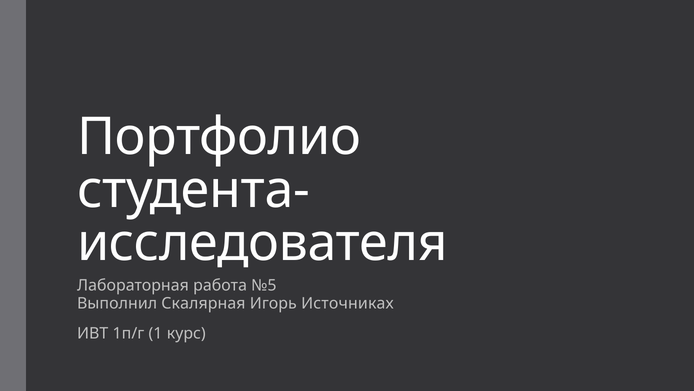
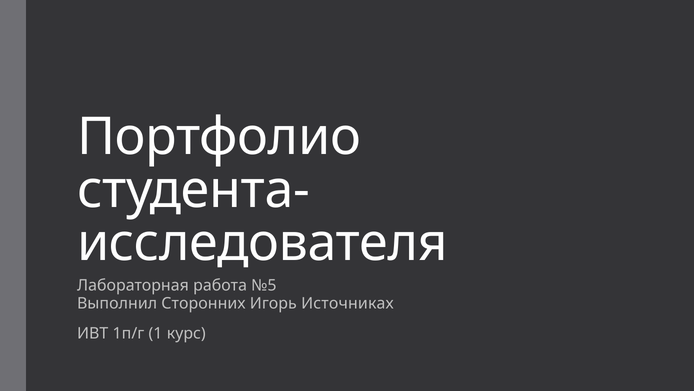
Скалярная: Скалярная -> Сторонних
